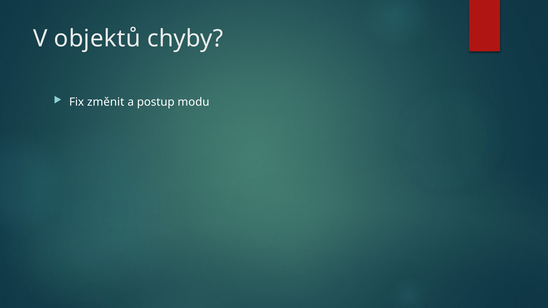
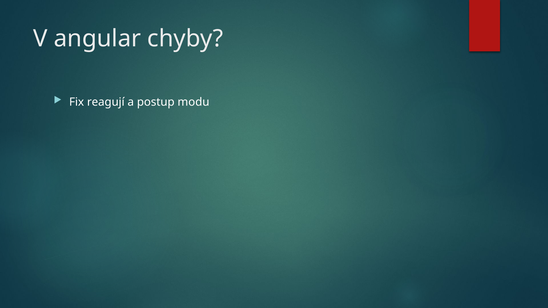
objektů: objektů -> angular
změnit: změnit -> reagují
